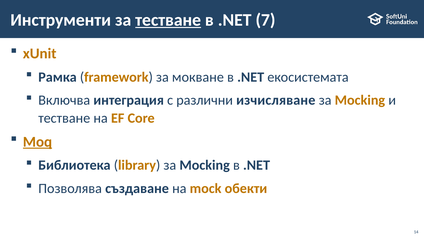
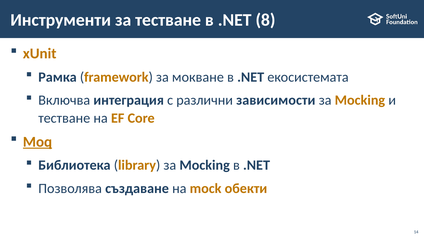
тестване at (168, 20) underline: present -> none
7: 7 -> 8
изчисляване: изчисляване -> зависимости
